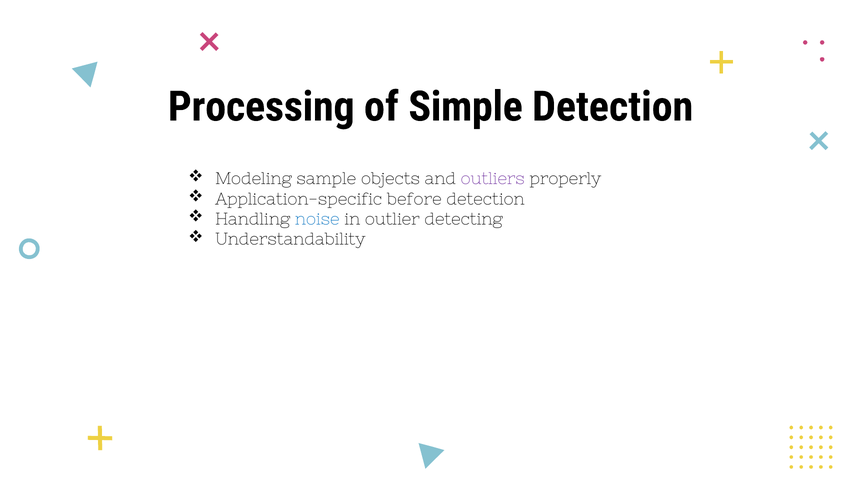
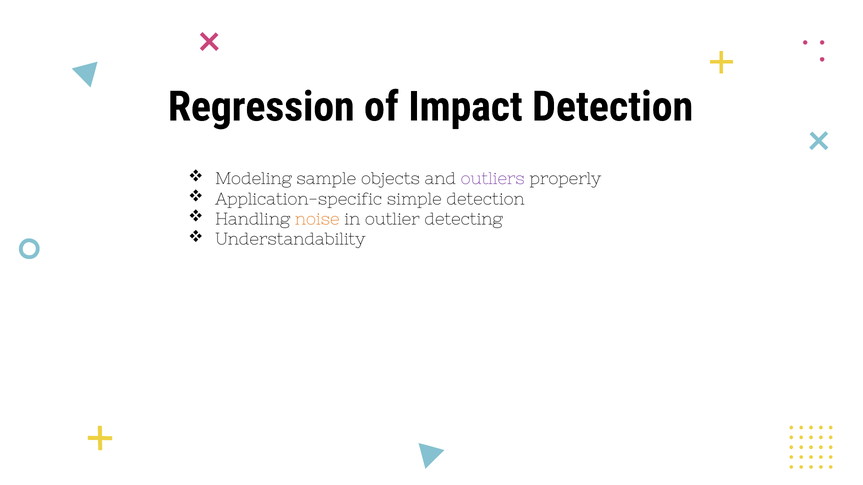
Processing: Processing -> Regression
Simple: Simple -> Impact
before: before -> simple
noise colour: blue -> orange
